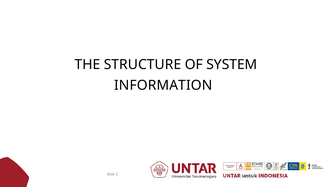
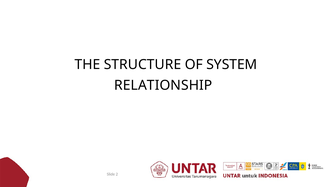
INFORMATION: INFORMATION -> RELATIONSHIP
